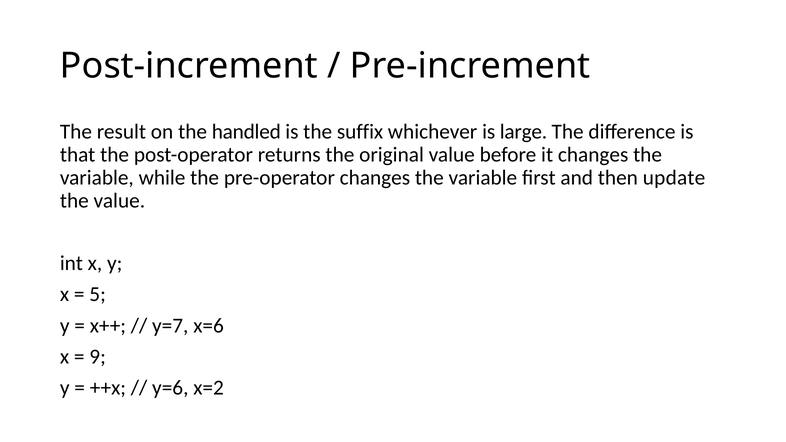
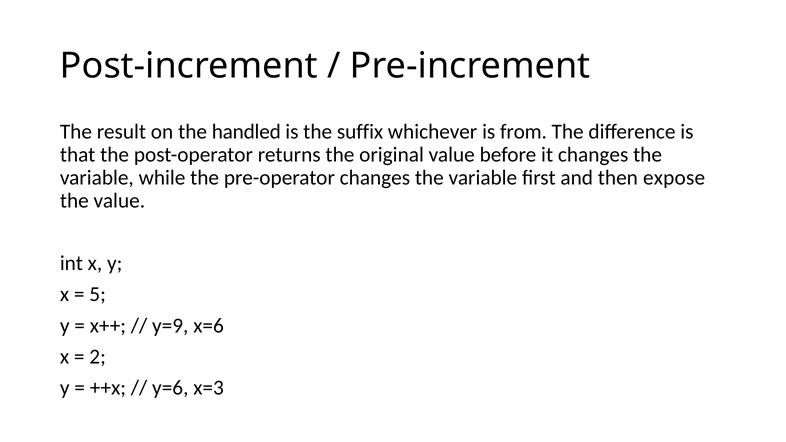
large: large -> from
update: update -> expose
y=7: y=7 -> y=9
9: 9 -> 2
x=2: x=2 -> x=3
